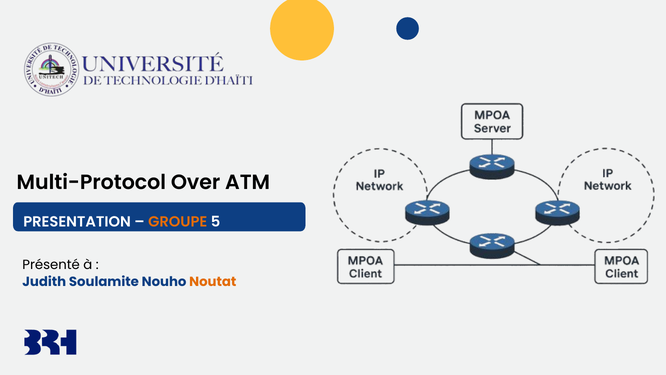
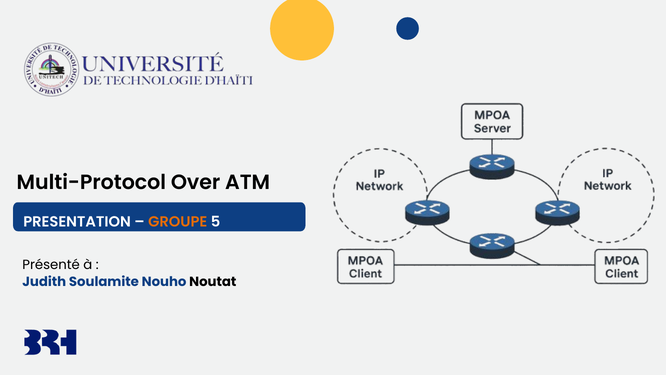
Noutat colour: orange -> black
